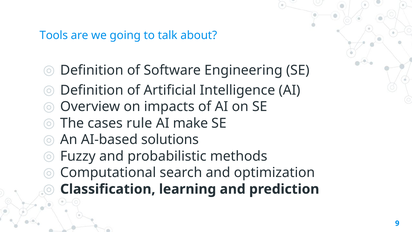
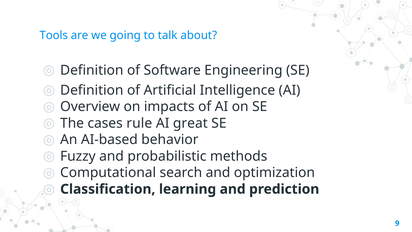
make: make -> great
solutions: solutions -> behavior
